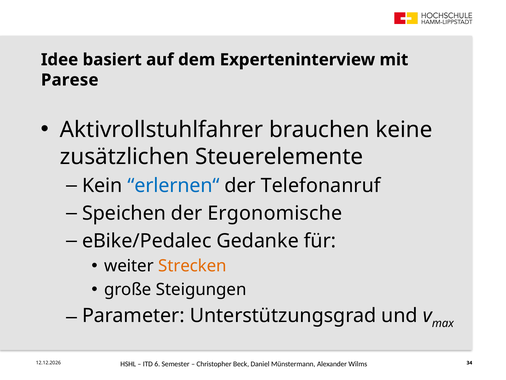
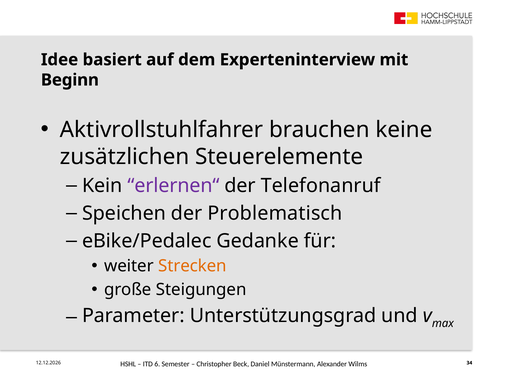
Parese: Parese -> Beginn
erlernen“ colour: blue -> purple
Ergonomische: Ergonomische -> Problematisch
